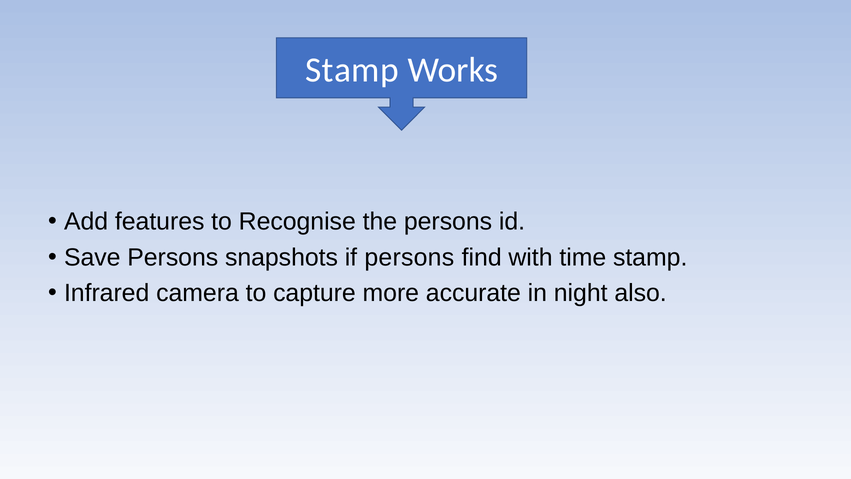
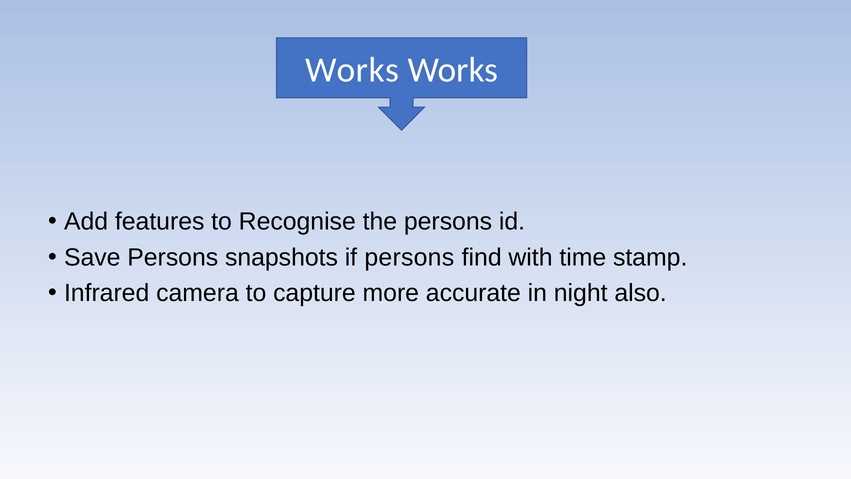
Stamp at (352, 70): Stamp -> Works
